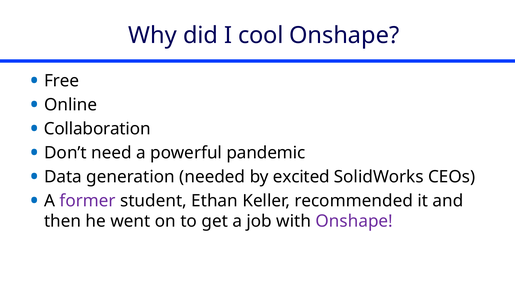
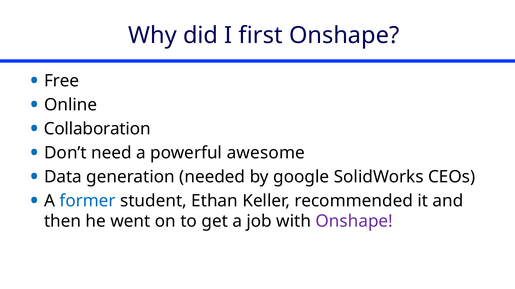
cool: cool -> first
pandemic: pandemic -> awesome
excited: excited -> google
former colour: purple -> blue
